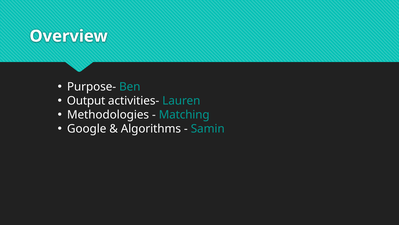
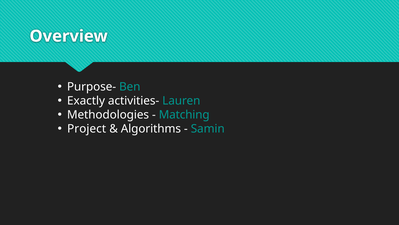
Output: Output -> Exactly
Google: Google -> Project
